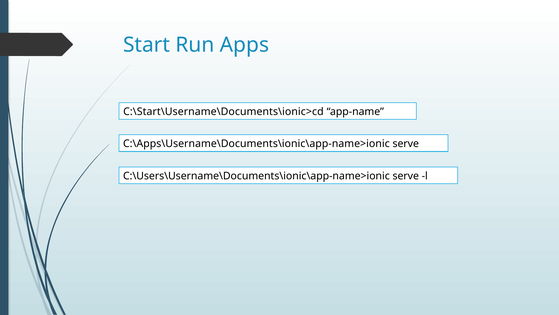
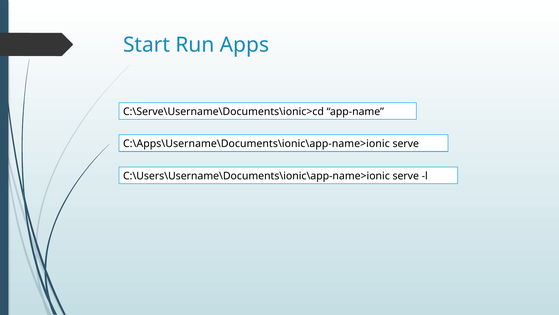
C:\Start\Username\Documents\ionic>cd: C:\Start\Username\Documents\ionic>cd -> C:\Serve\Username\Documents\ionic>cd
